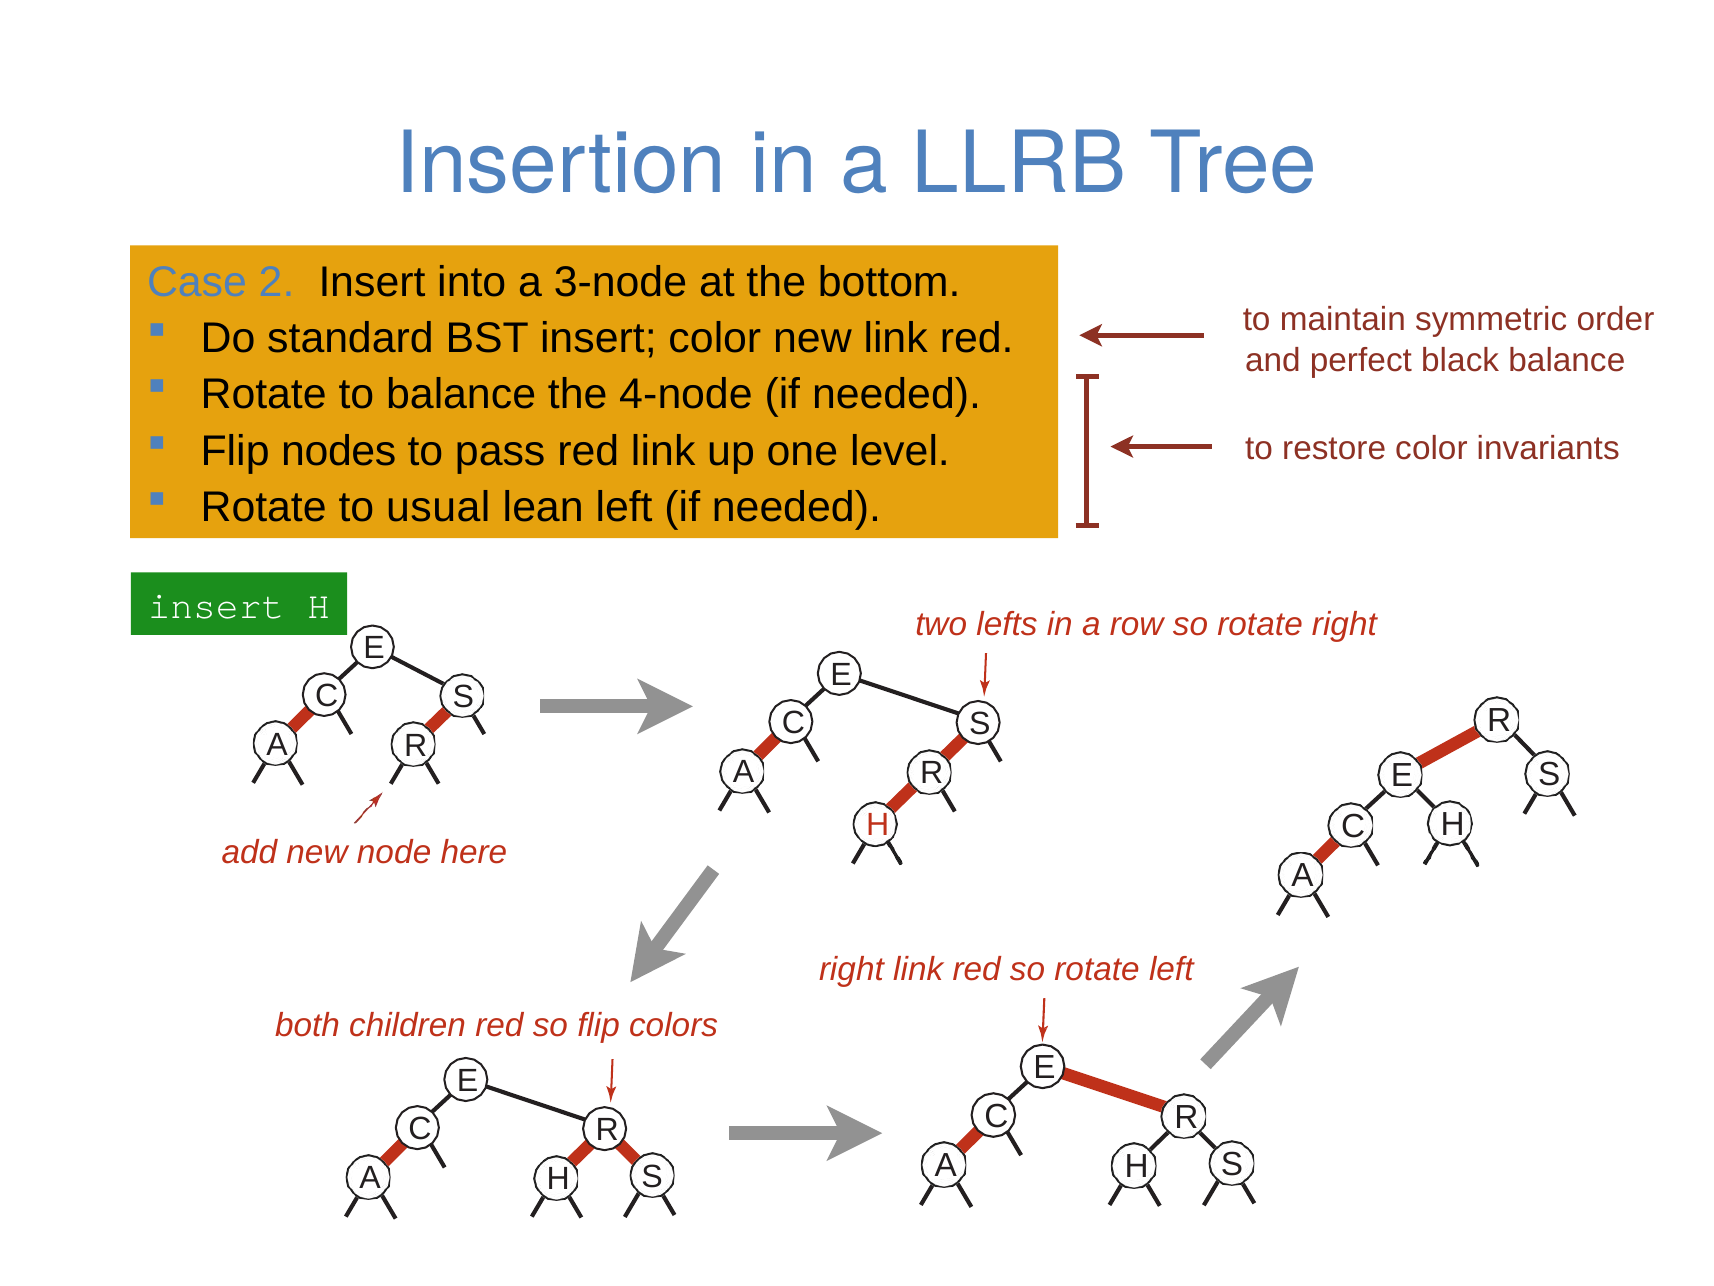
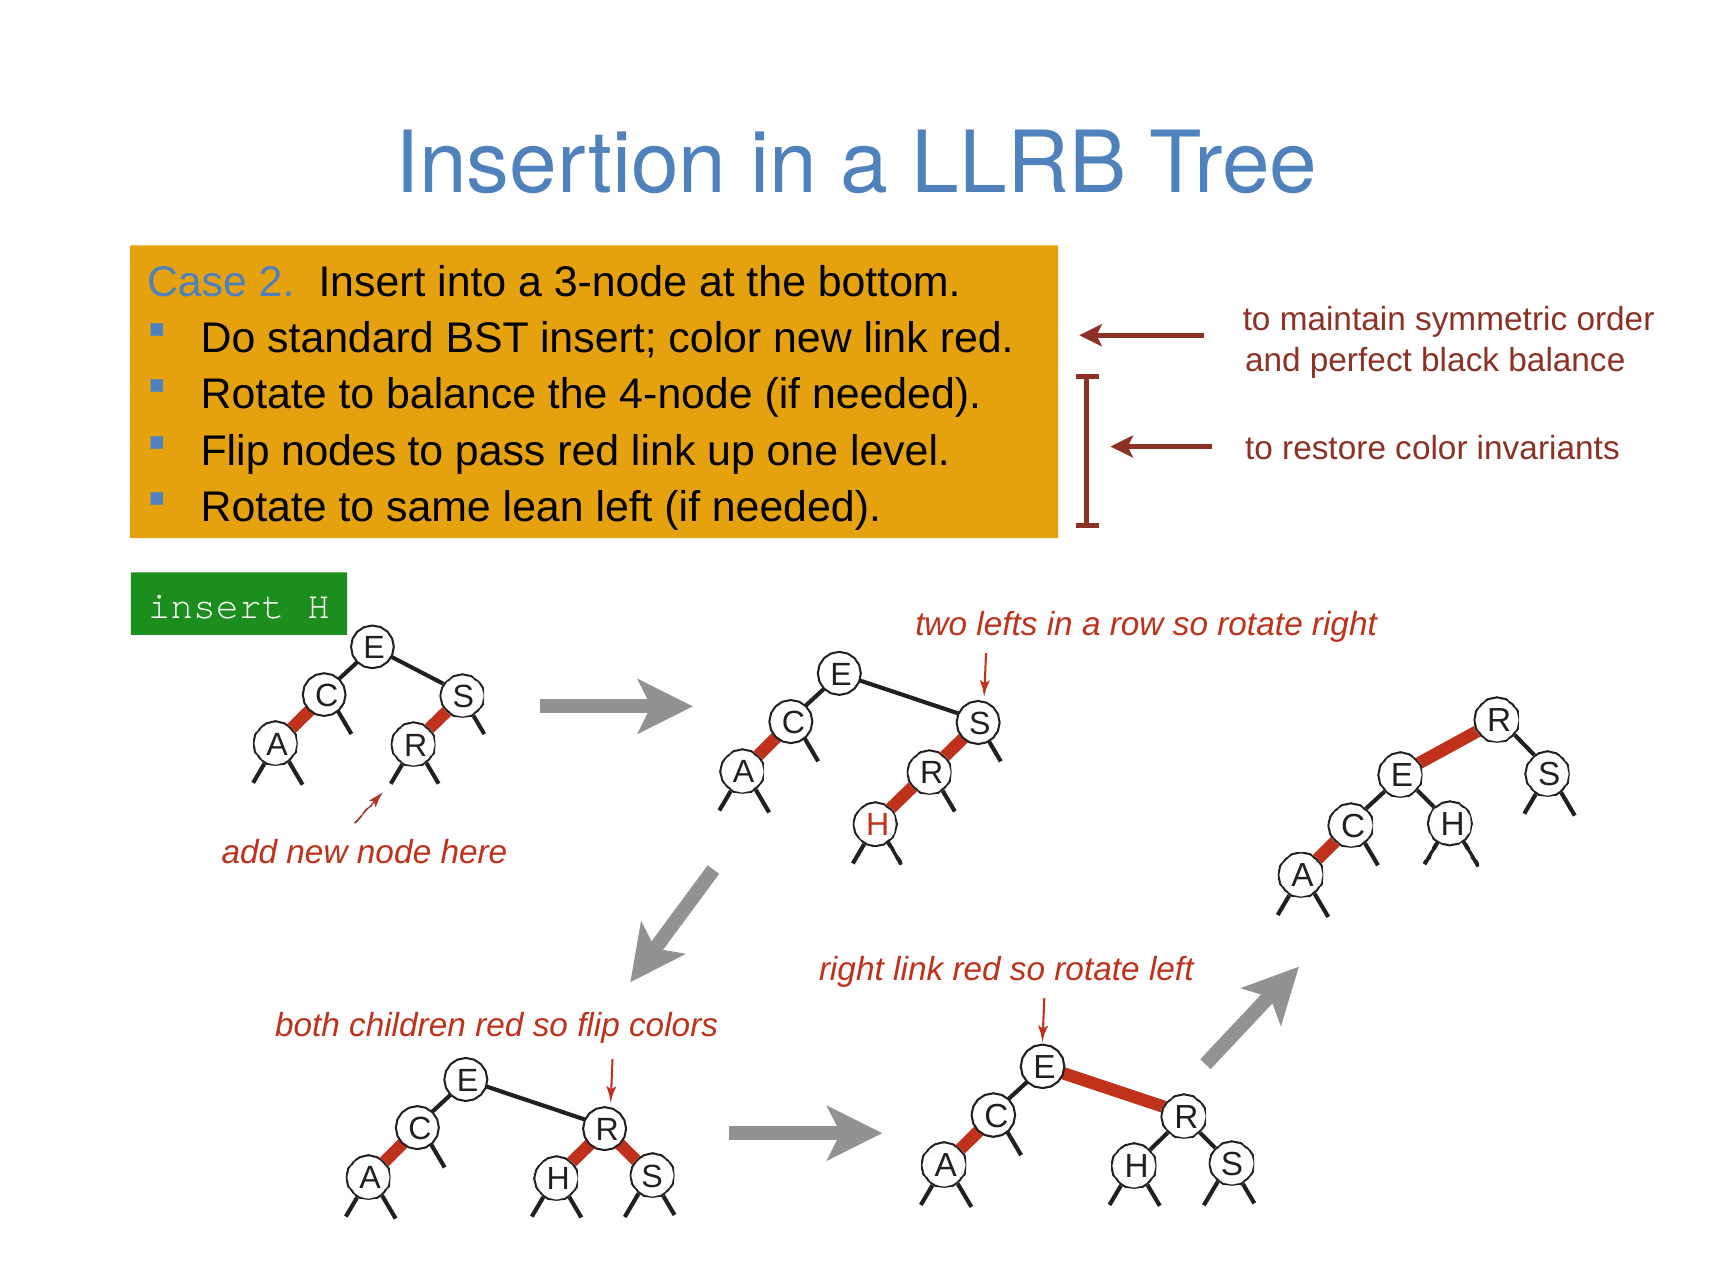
usual: usual -> same
